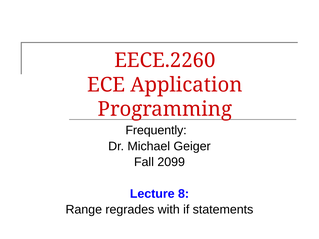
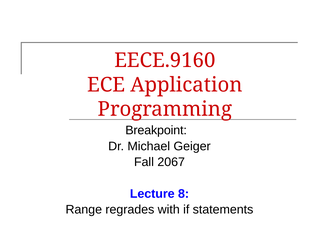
EECE.2260: EECE.2260 -> EECE.9160
Frequently: Frequently -> Breakpoint
2099: 2099 -> 2067
